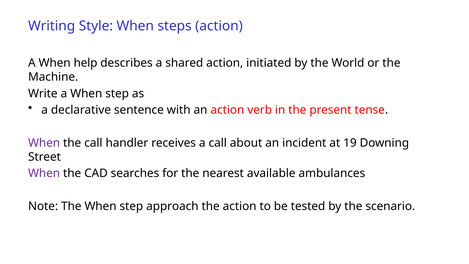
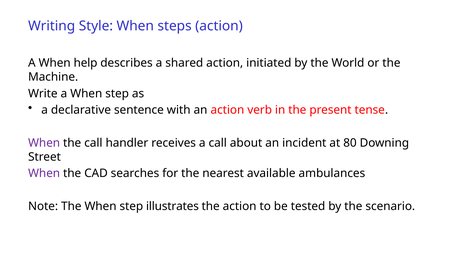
19: 19 -> 80
approach: approach -> illustrates
